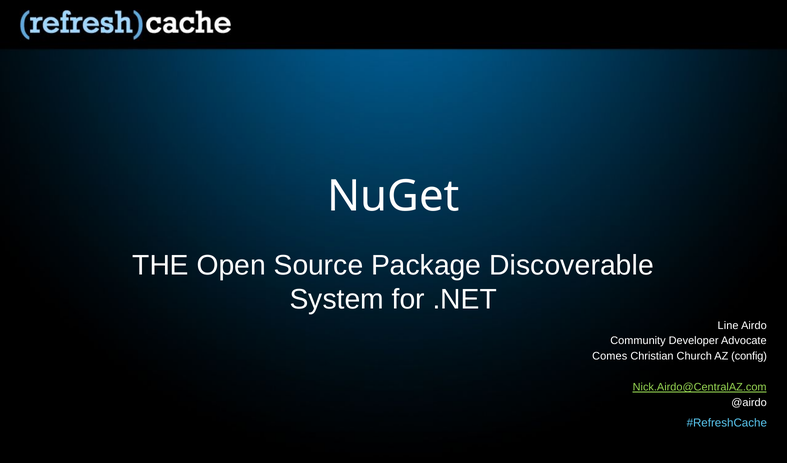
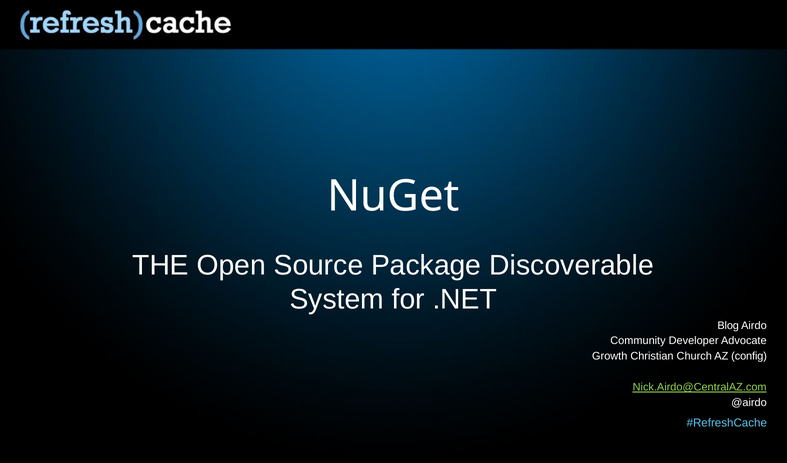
Line: Line -> Blog
Comes: Comes -> Growth
